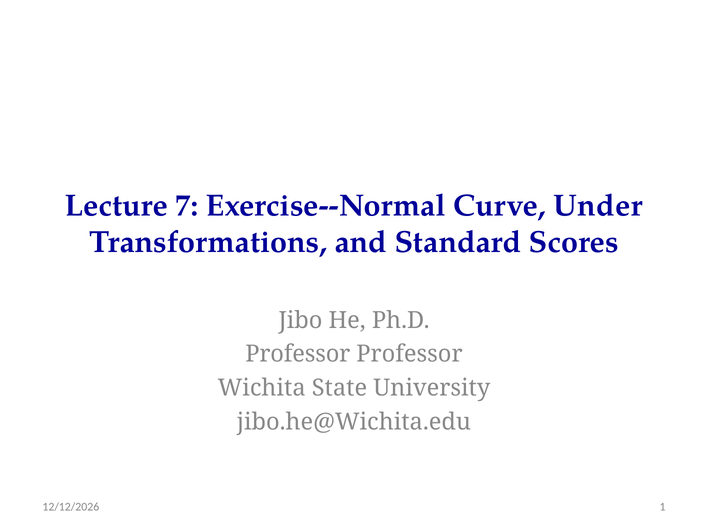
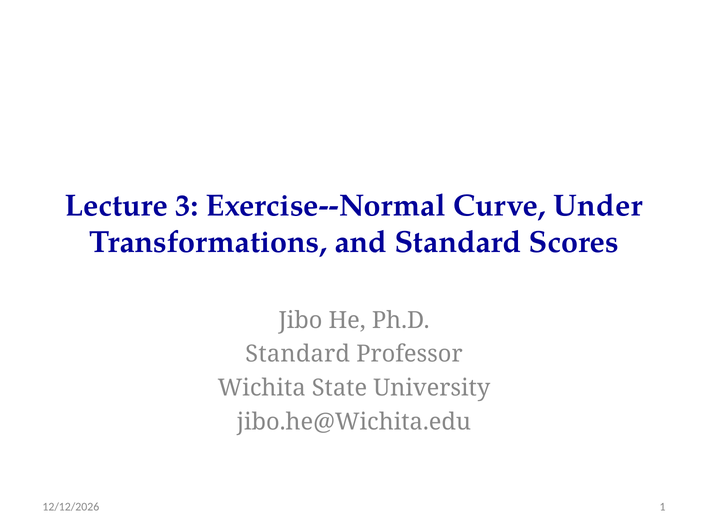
7: 7 -> 3
Professor at (298, 354): Professor -> Standard
